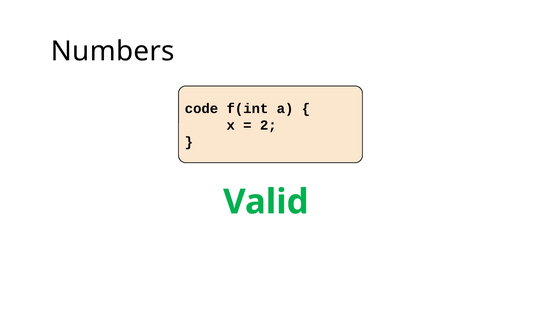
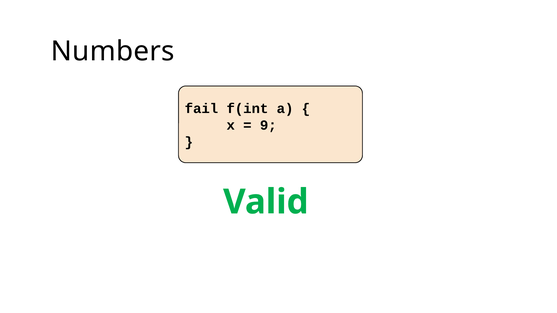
code: code -> fail
2: 2 -> 9
